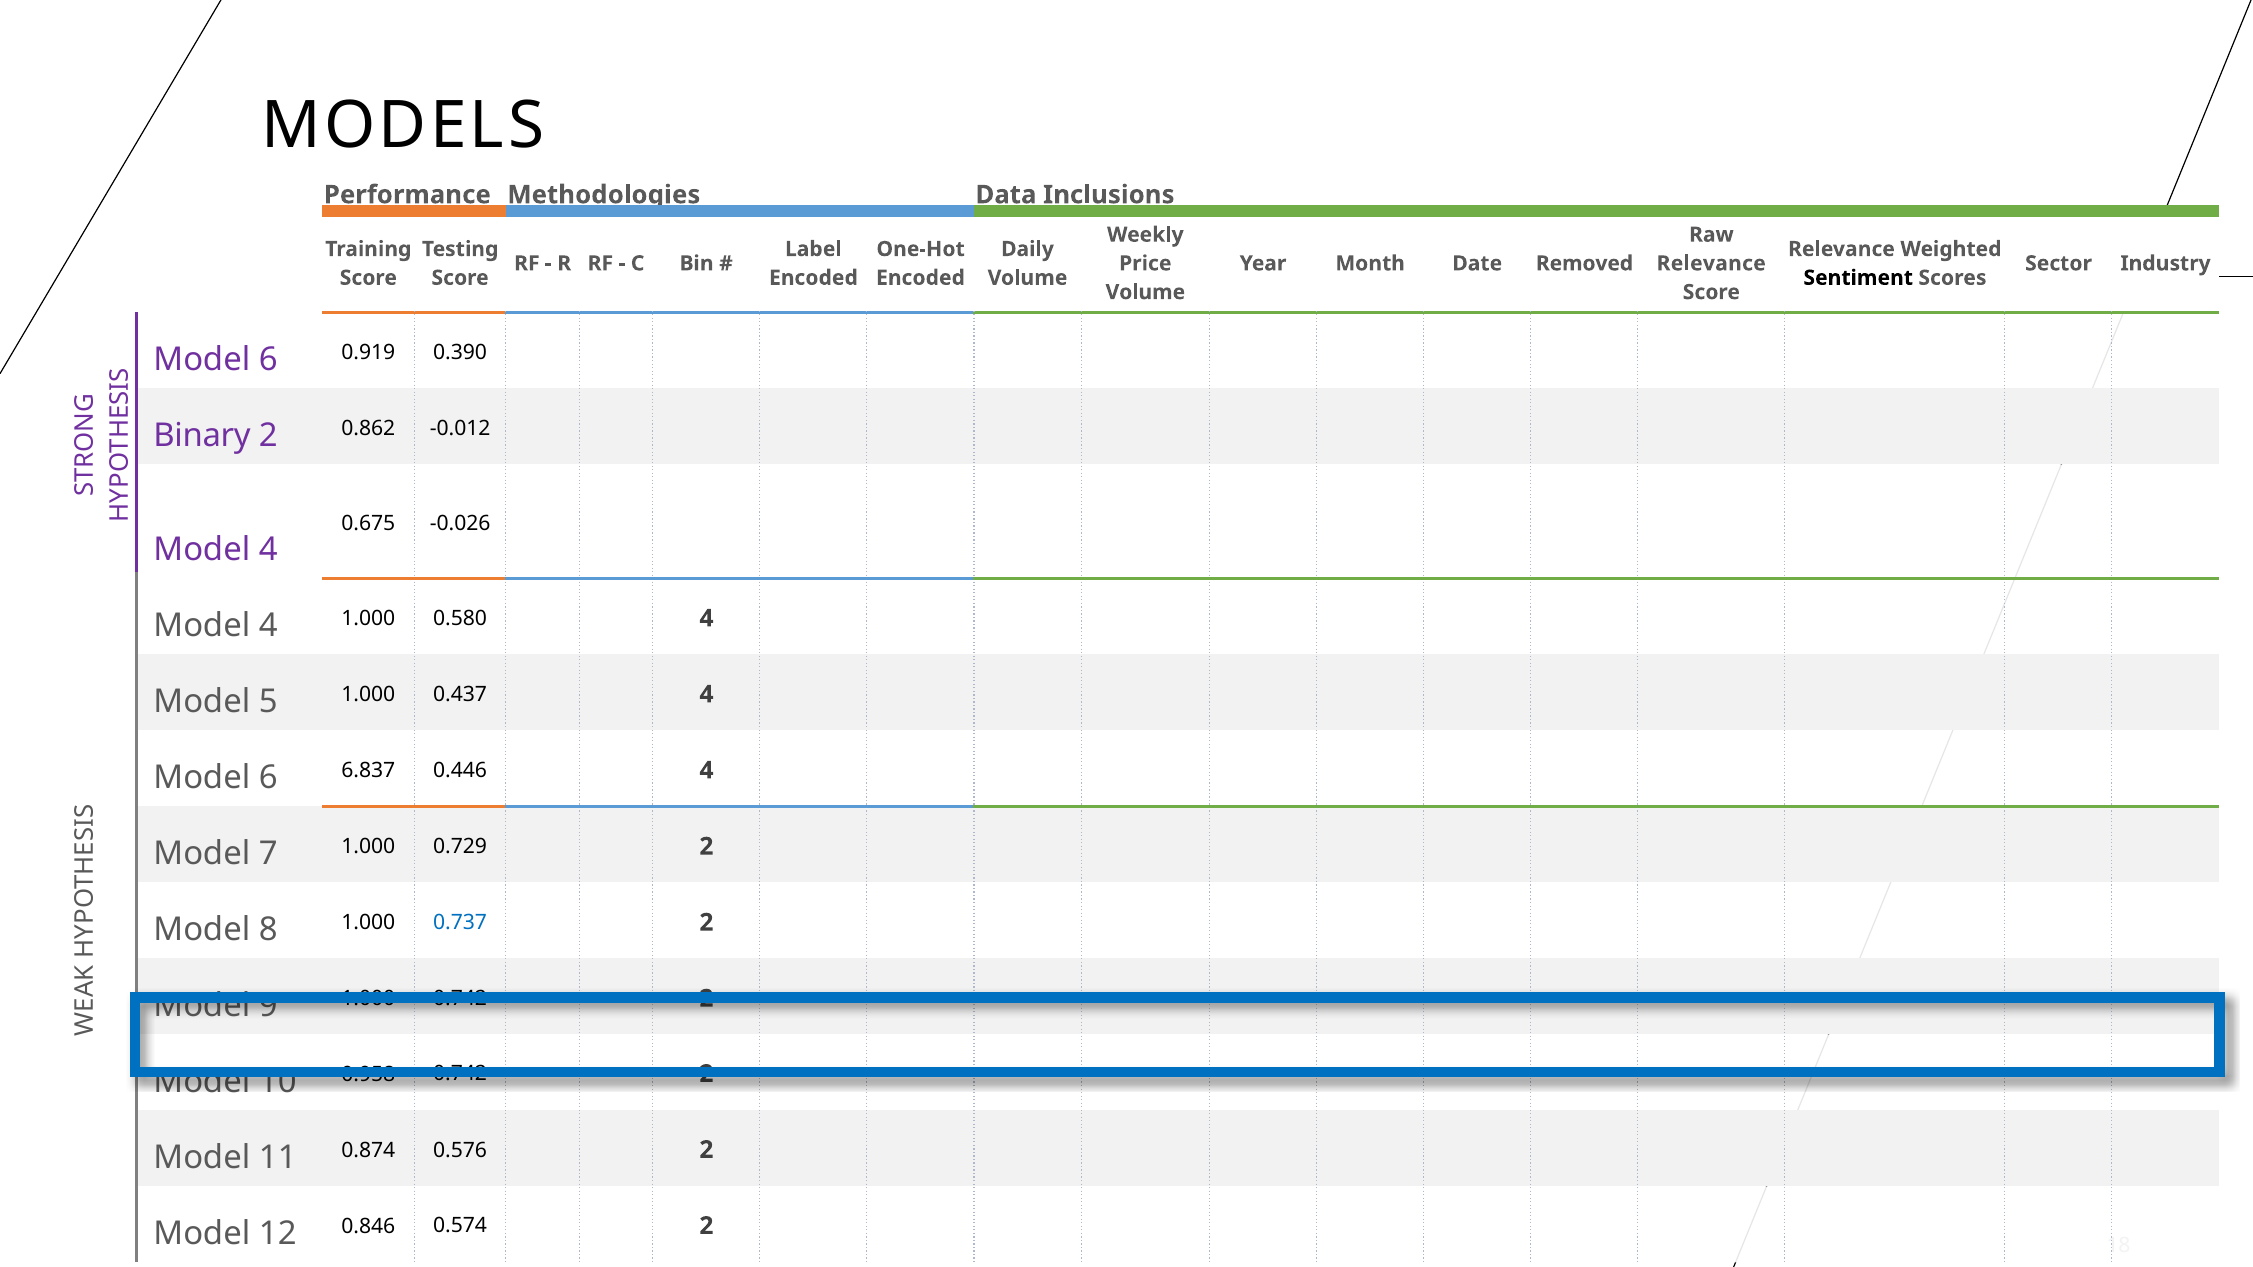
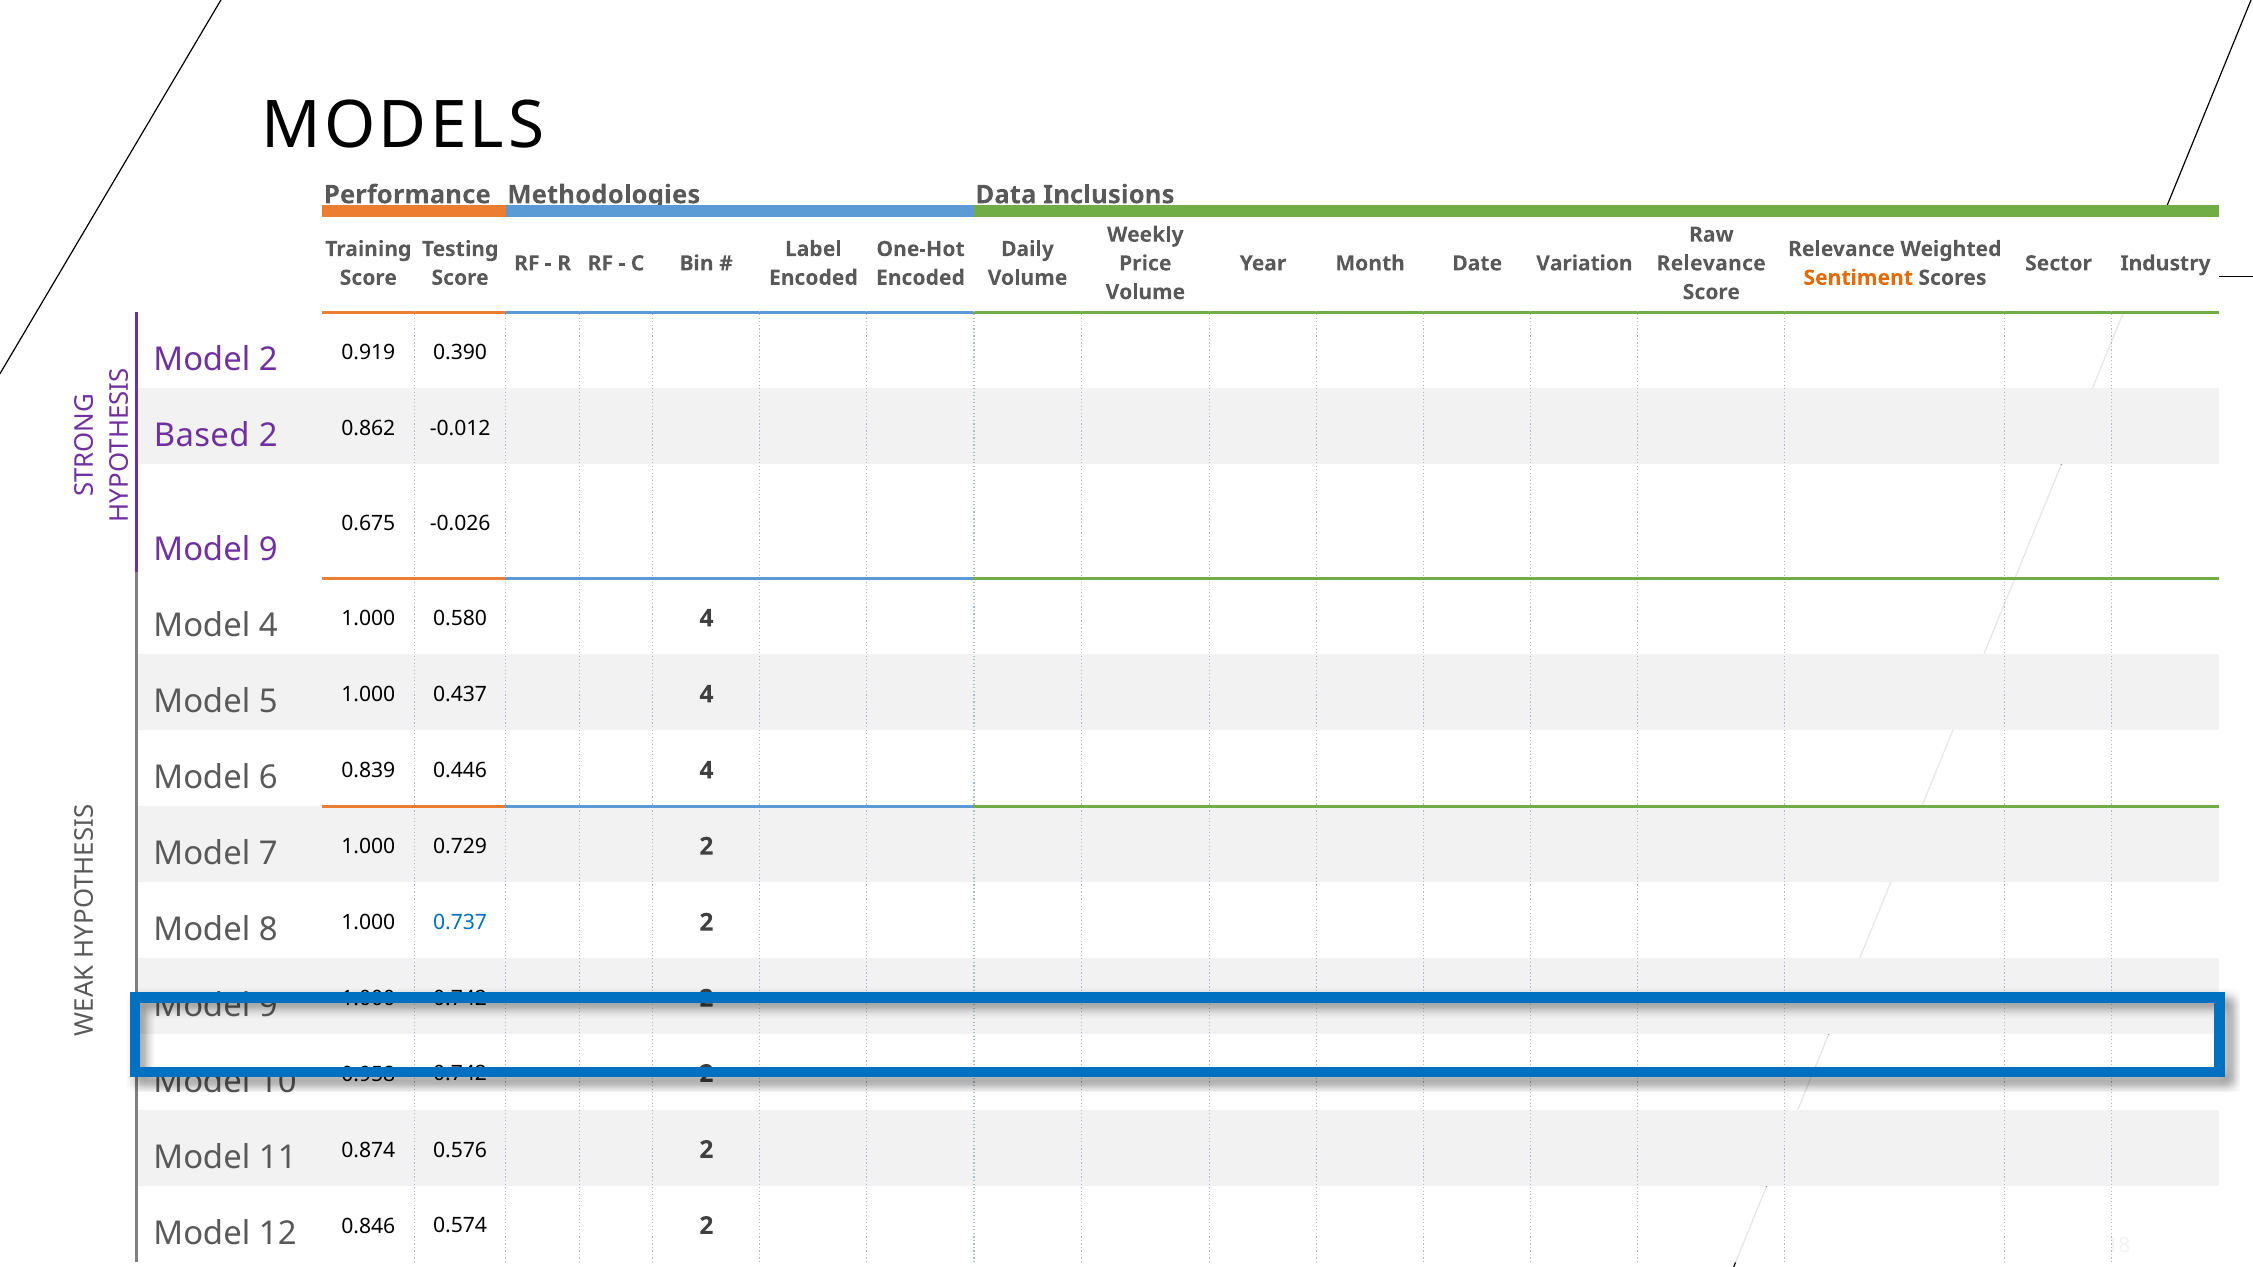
Removed: Removed -> Variation
Sentiment colour: black -> orange
6 at (268, 360): 6 -> 2
Binary: Binary -> Based
4 at (268, 549): 4 -> 9
6.837: 6.837 -> 0.839
